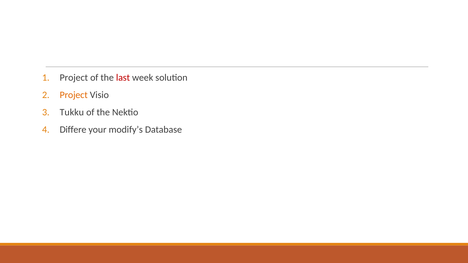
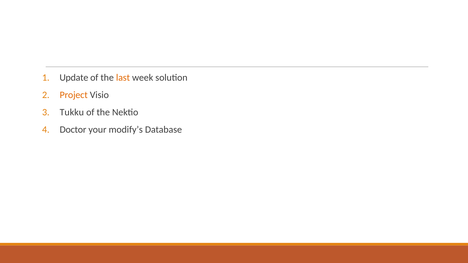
Project at (74, 78): Project -> Update
last colour: red -> orange
Differe: Differe -> Doctor
